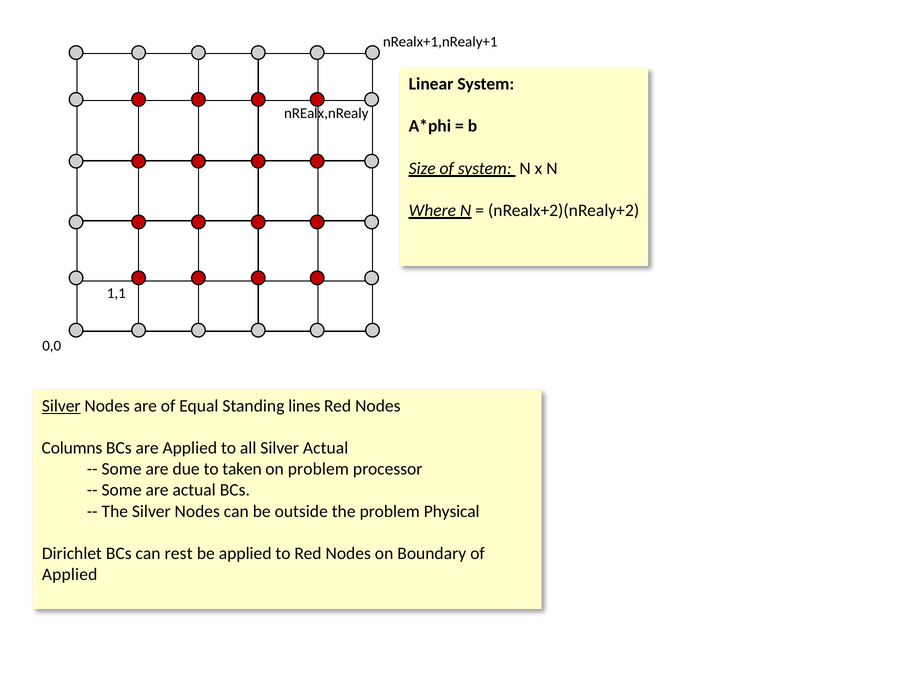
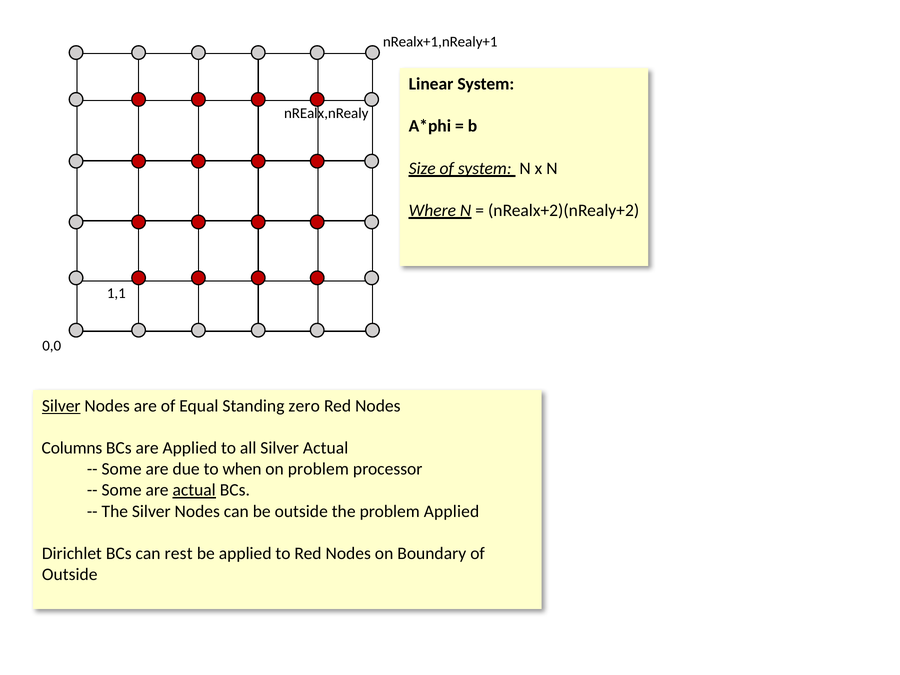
lines: lines -> zero
taken: taken -> when
actual at (194, 490) underline: none -> present
problem Physical: Physical -> Applied
Applied at (70, 574): Applied -> Outside
